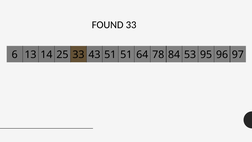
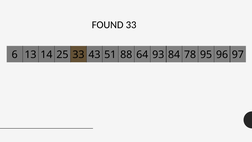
51 51: 51 -> 88
78: 78 -> 93
53: 53 -> 78
